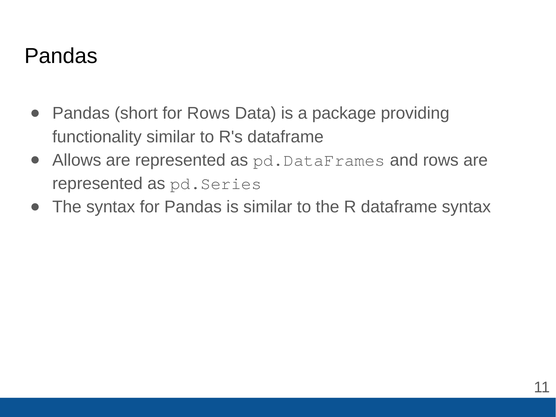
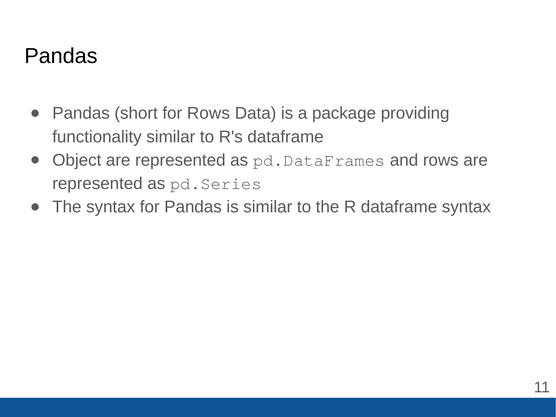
Allows: Allows -> Object
